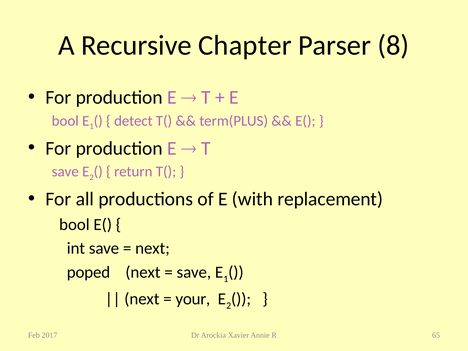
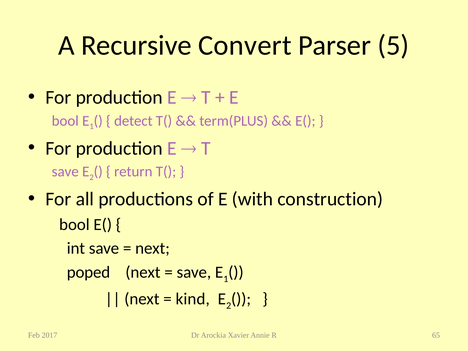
Chapter: Chapter -> Convert
8: 8 -> 5
replacement: replacement -> construction
your: your -> kind
